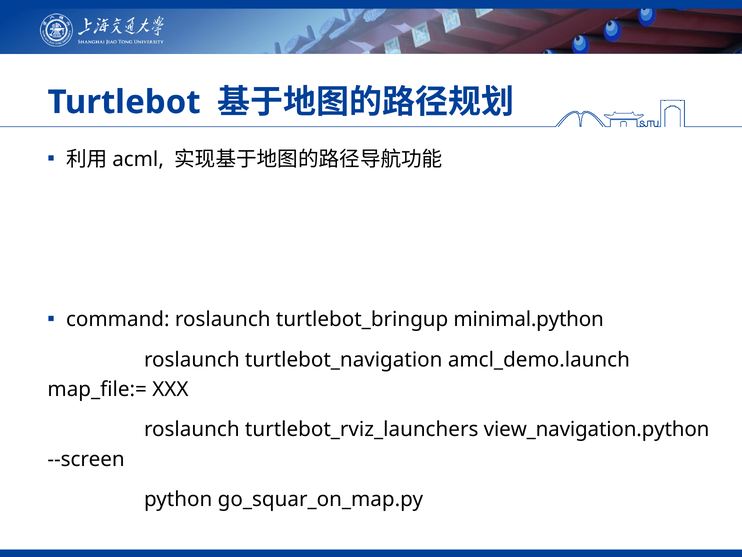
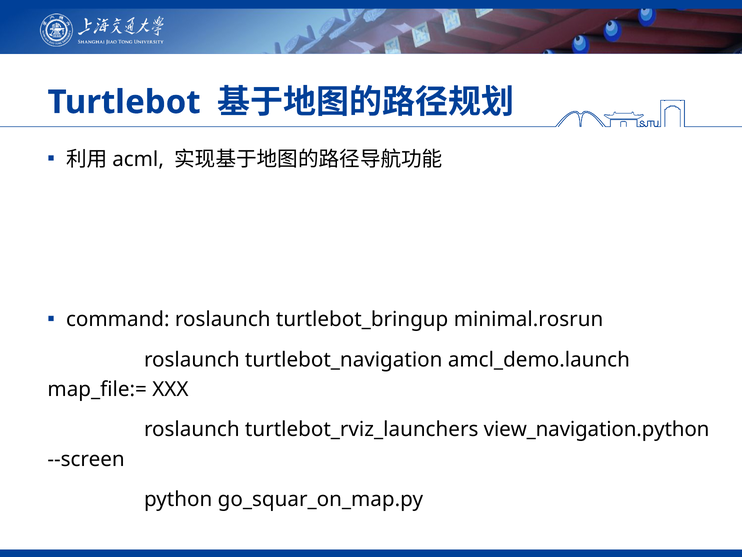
minimal.python: minimal.python -> minimal.rosrun
